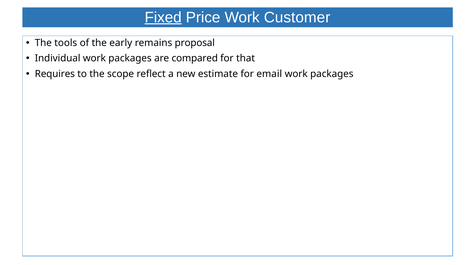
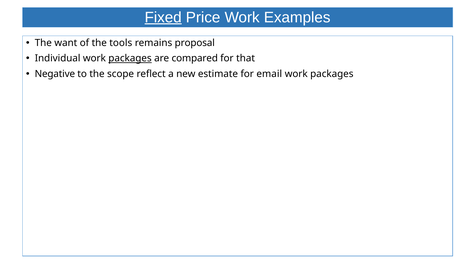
Customer: Customer -> Examples
tools: tools -> want
early: early -> tools
packages at (130, 58) underline: none -> present
Requires: Requires -> Negative
